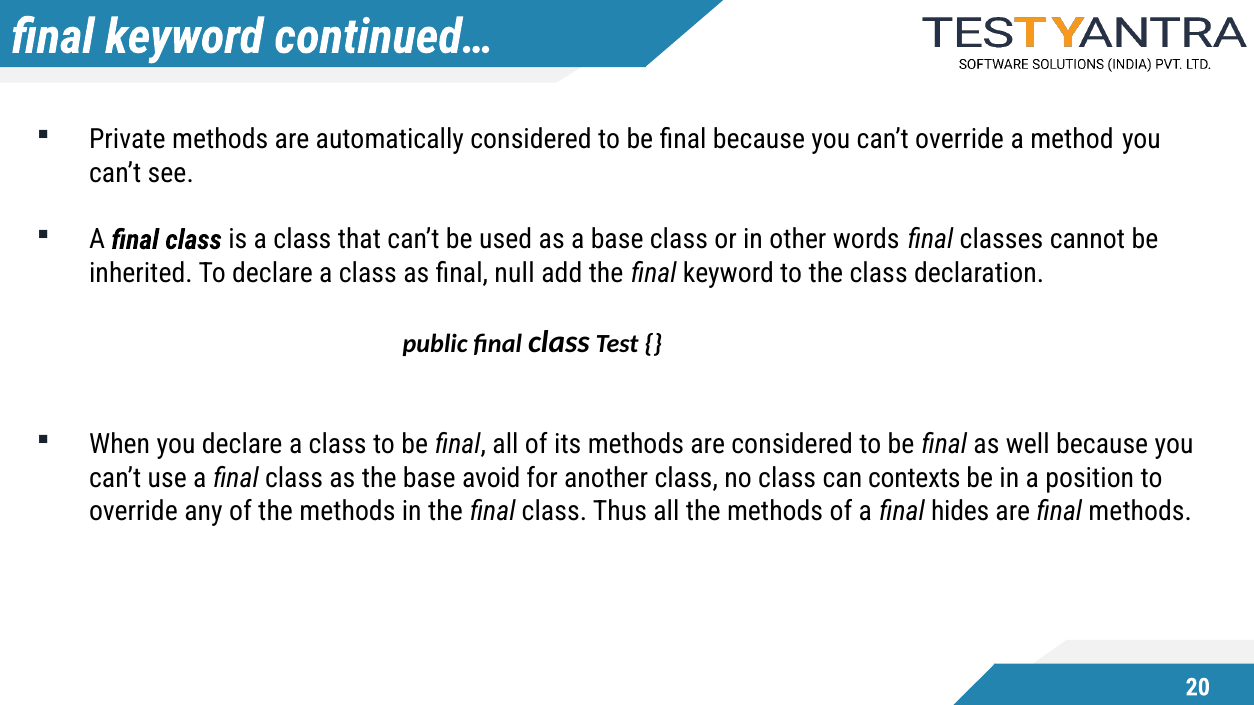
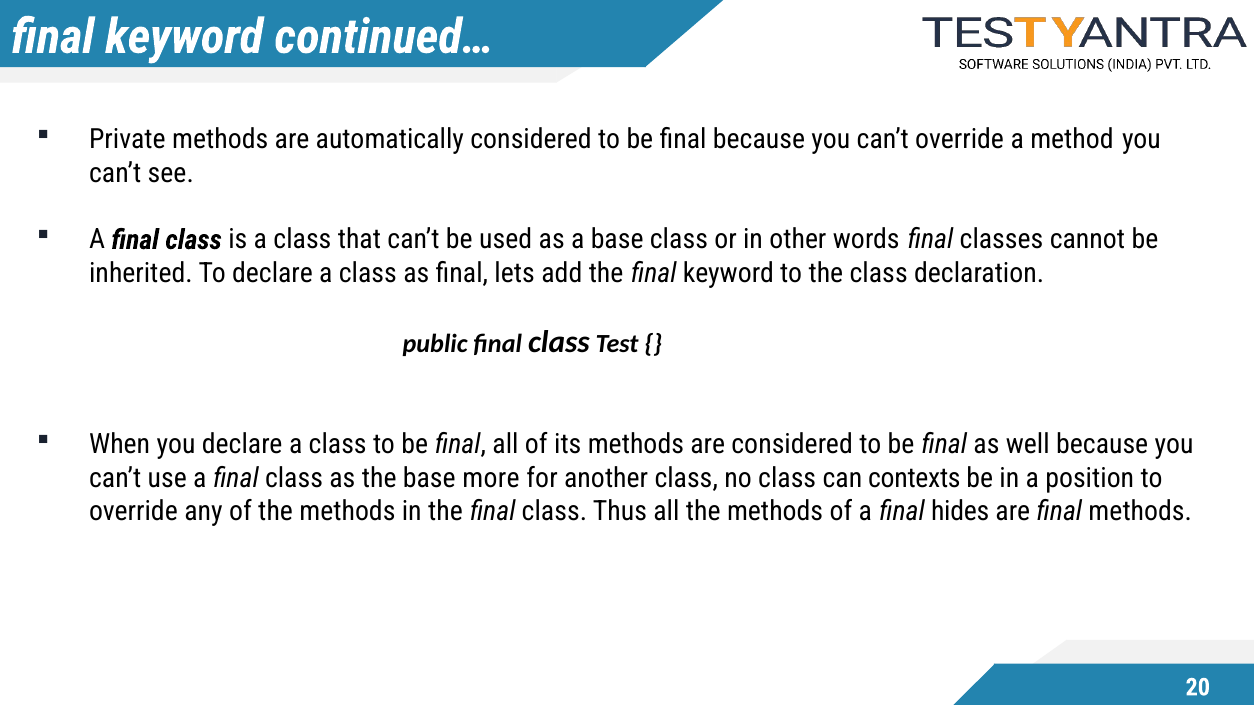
null: null -> lets
avoid: avoid -> more
